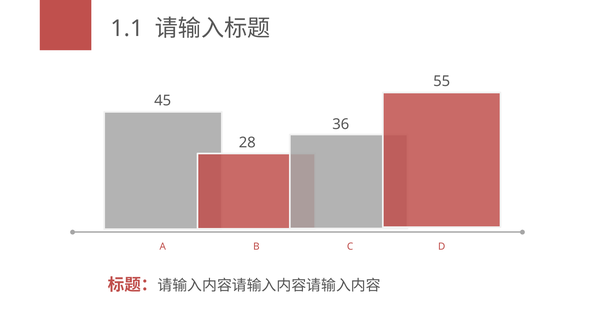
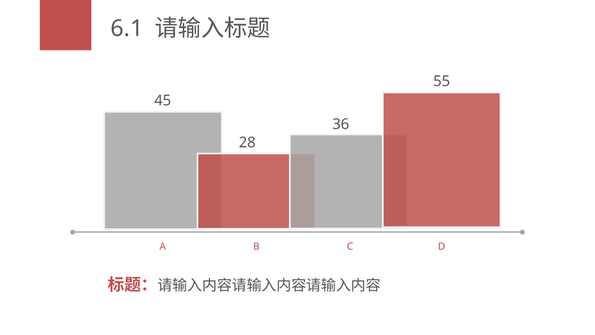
1.1: 1.1 -> 6.1
